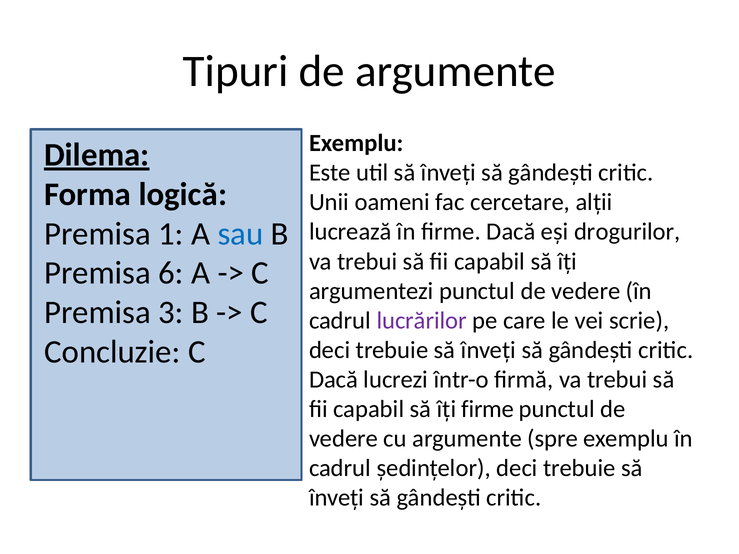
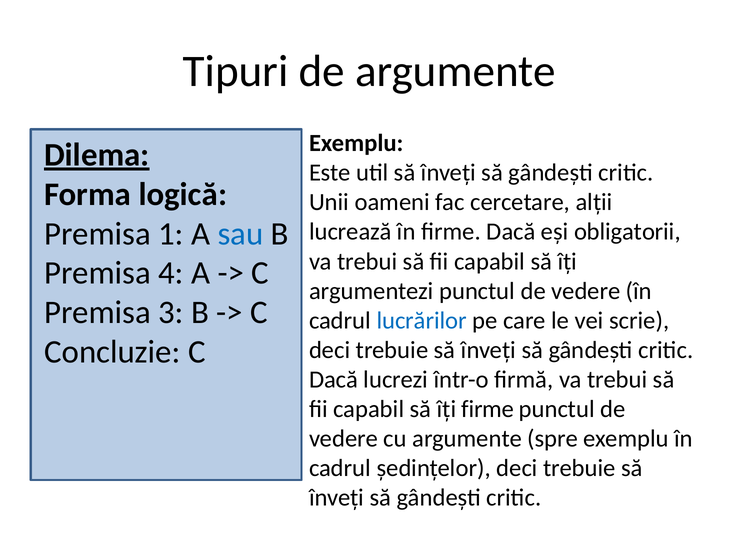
drogurilor: drogurilor -> obligatorii
6: 6 -> 4
lucrărilor colour: purple -> blue
